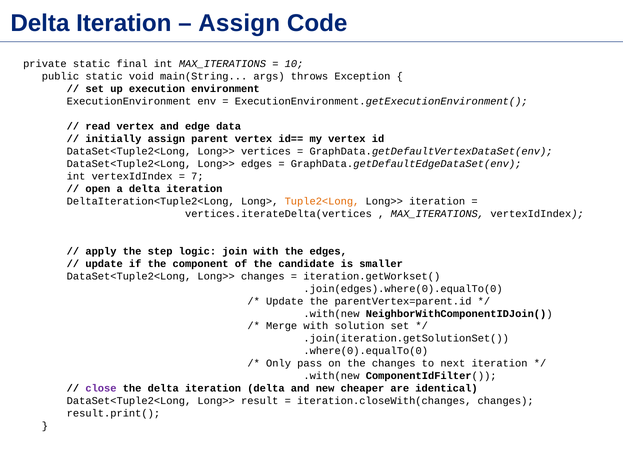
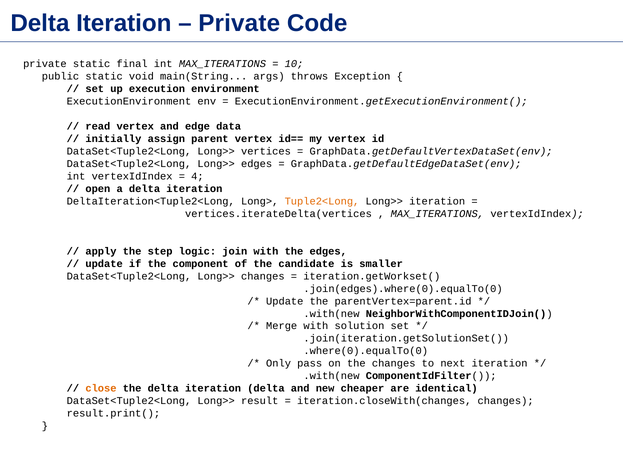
Assign at (239, 23): Assign -> Private
7: 7 -> 4
close colour: purple -> orange
